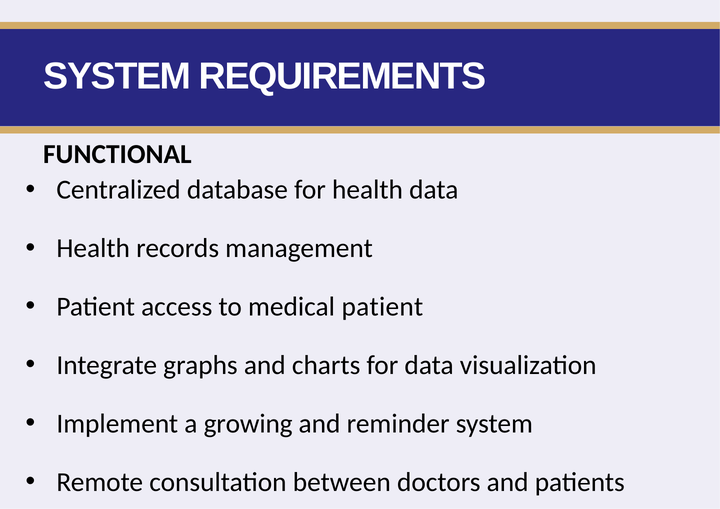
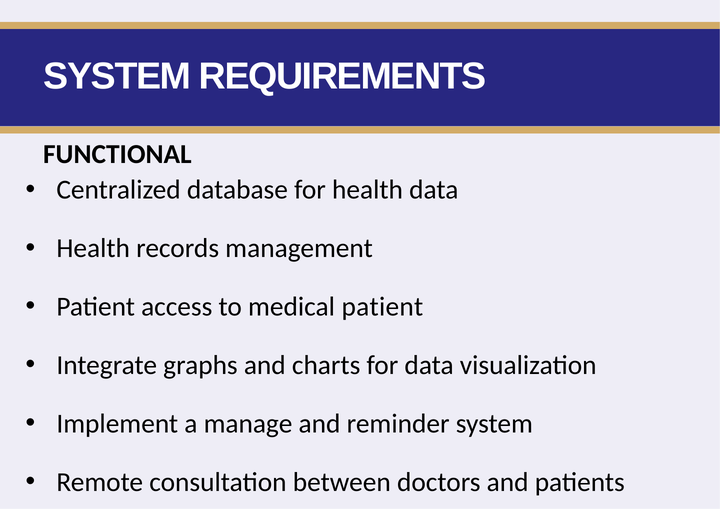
growing: growing -> manage
